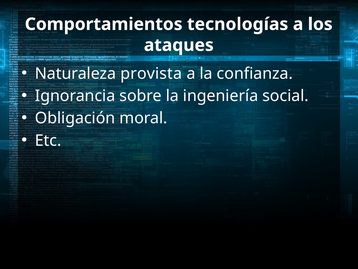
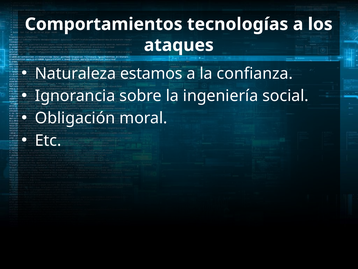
provista: provista -> estamos
